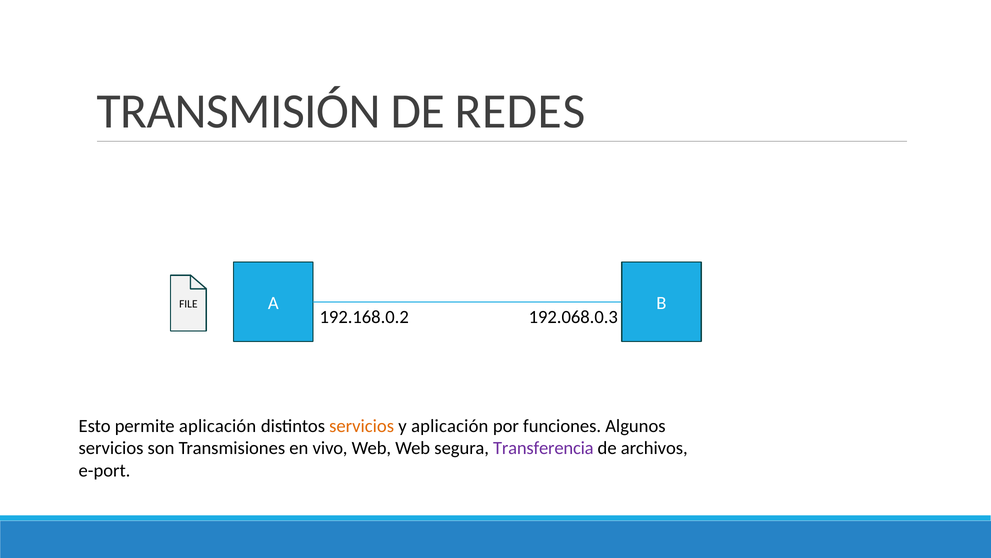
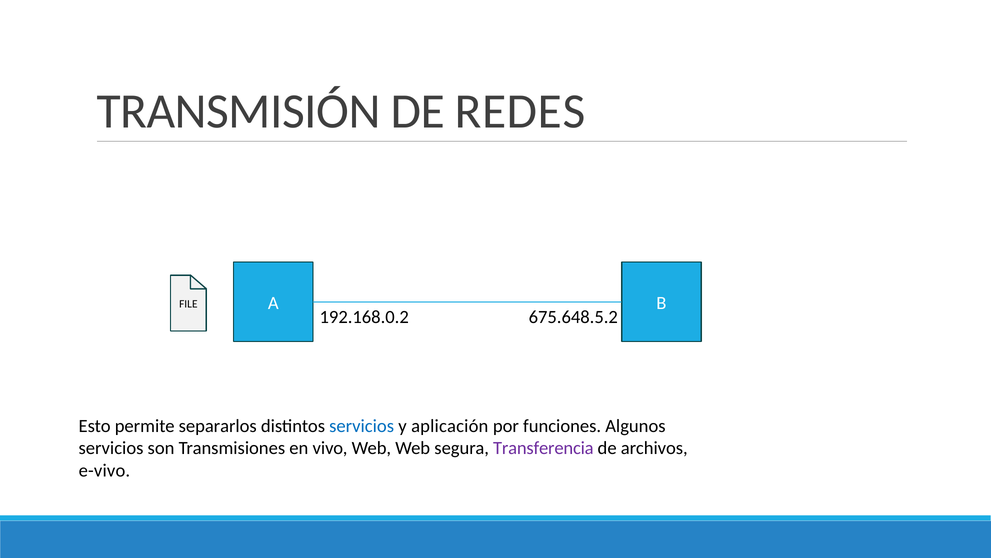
192.068.0.3: 192.068.0.3 -> 675.648.5.2
permite aplicación: aplicación -> separarlos
servicios at (362, 425) colour: orange -> blue
e-port: e-port -> e-vivo
